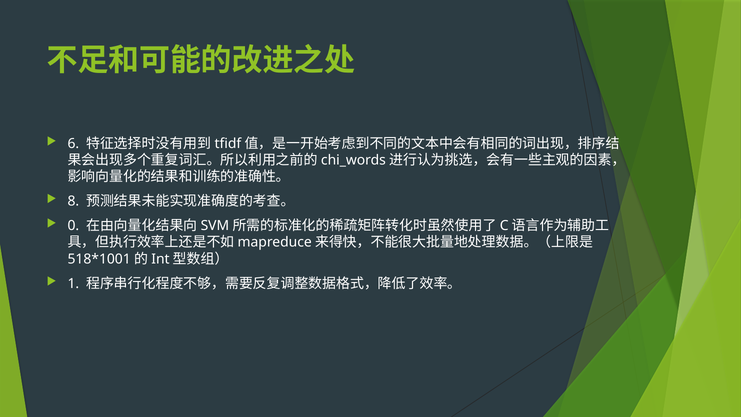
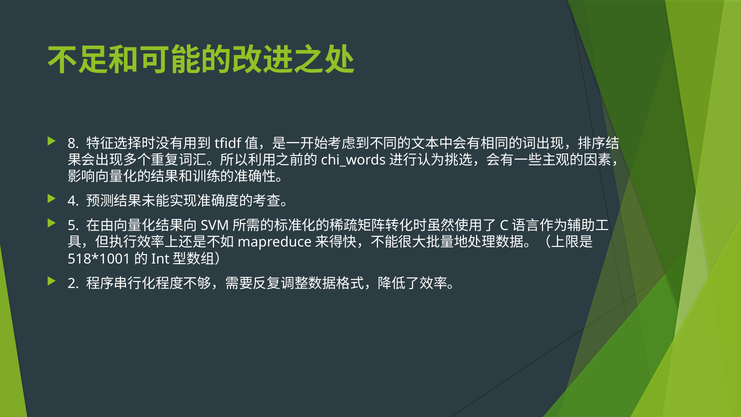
6: 6 -> 8
8: 8 -> 4
0: 0 -> 5
1: 1 -> 2
